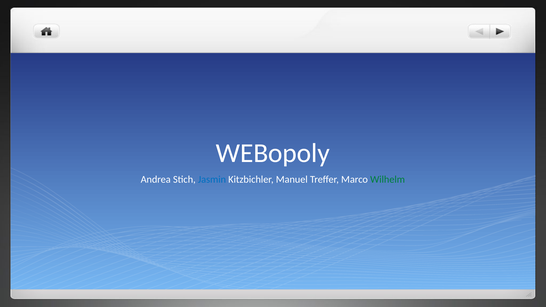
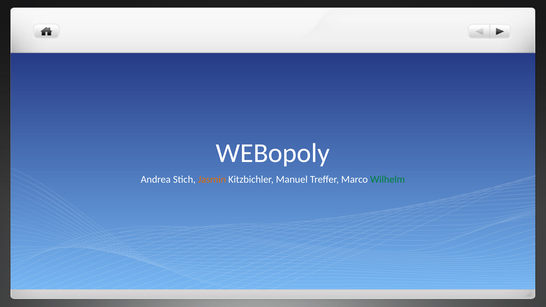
Jasmin colour: blue -> orange
